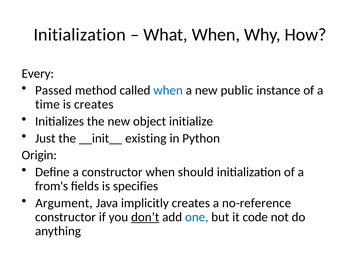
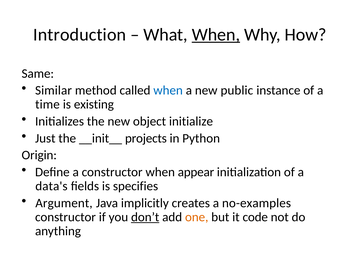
Initialization at (80, 35): Initialization -> Introduction
When at (216, 35) underline: none -> present
Every: Every -> Same
Passed: Passed -> Similar
is creates: creates -> existing
existing: existing -> projects
should: should -> appear
from's: from's -> data's
no-reference: no-reference -> no-examples
one colour: blue -> orange
